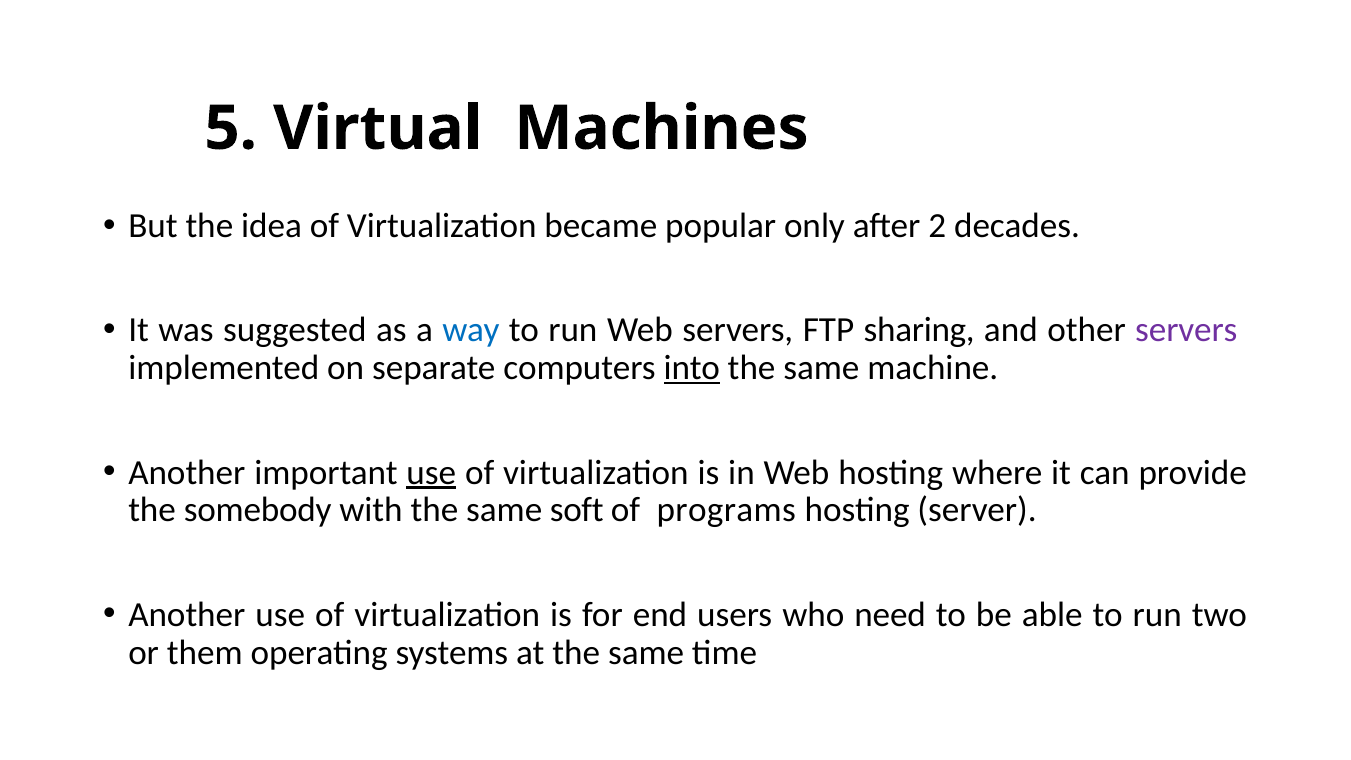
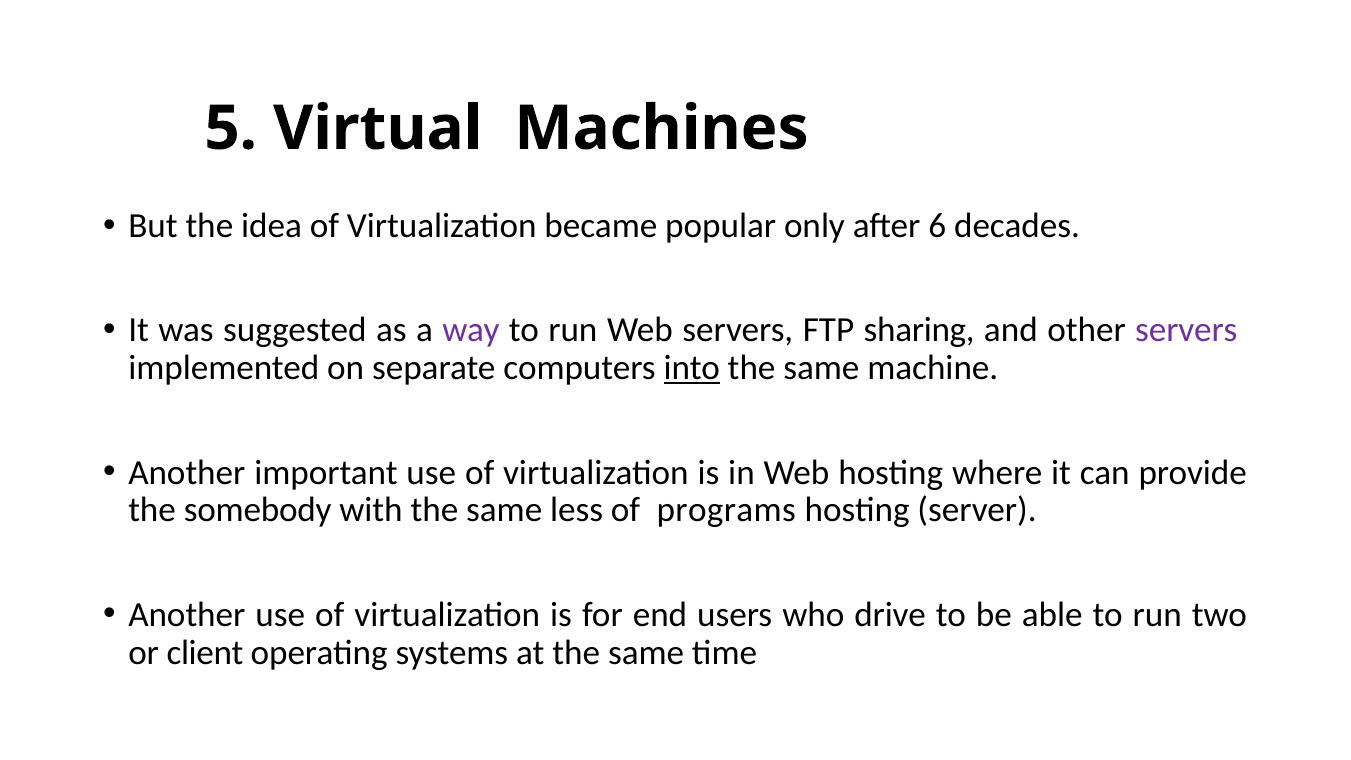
2: 2 -> 6
way colour: blue -> purple
use at (431, 472) underline: present -> none
soft: soft -> less
need: need -> drive
them: them -> client
